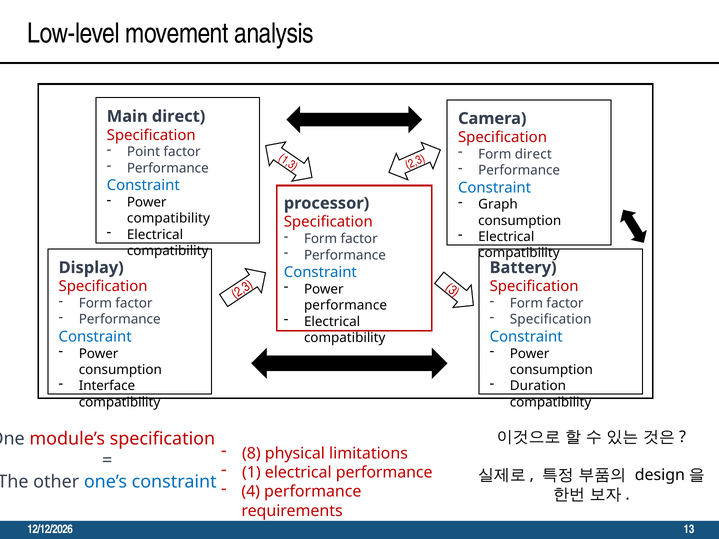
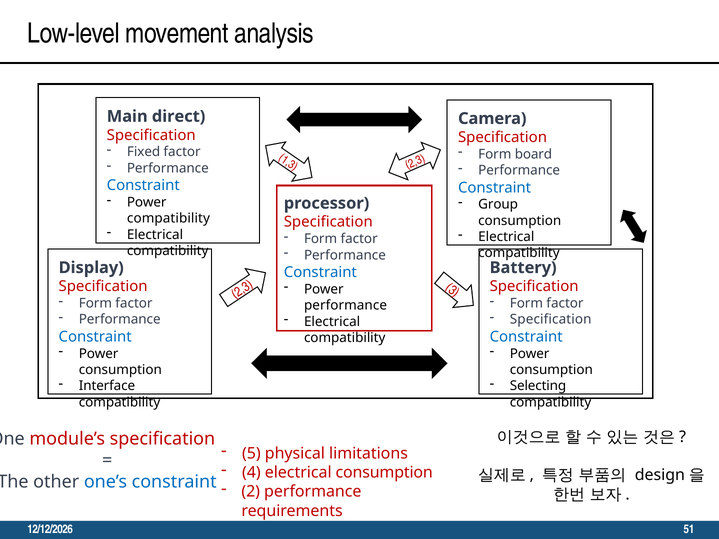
Point: Point -> Fixed
Form direct: direct -> board
Graph: Graph -> Group
Duration: Duration -> Selecting
8: 8 -> 5
1 at (251, 473): 1 -> 4
electrical performance: performance -> consumption
4 at (251, 492): 4 -> 2
13: 13 -> 51
